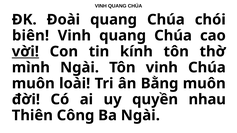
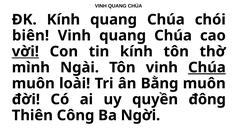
ĐK Đoài: Đoài -> Kính
Chúa at (207, 68) underline: none -> present
nhau: nhau -> đông
Ba Ngài: Ngài -> Ngời
